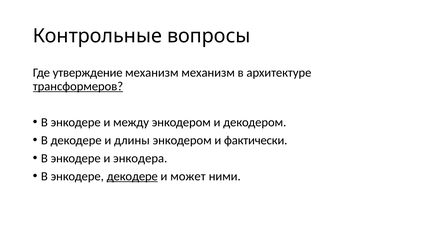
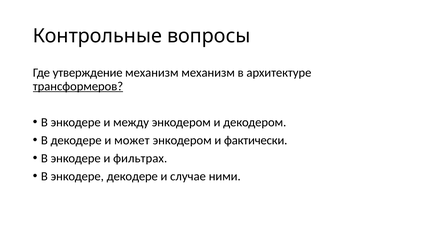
длины: длины -> может
энкодера: энкодера -> фильтрах
декодере at (132, 177) underline: present -> none
может: может -> случае
